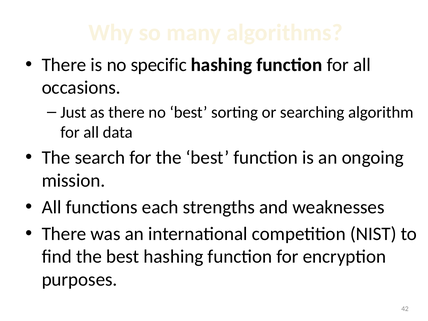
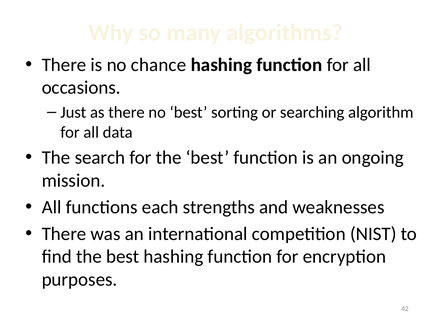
specific: specific -> chance
